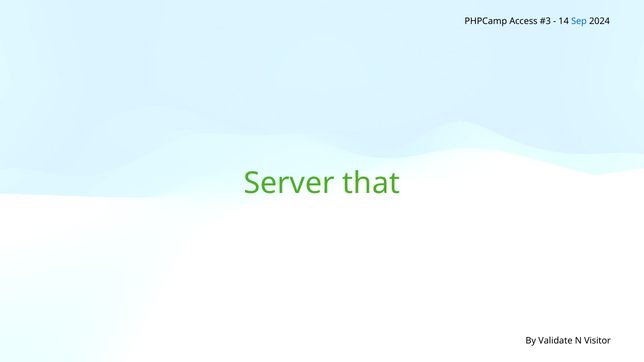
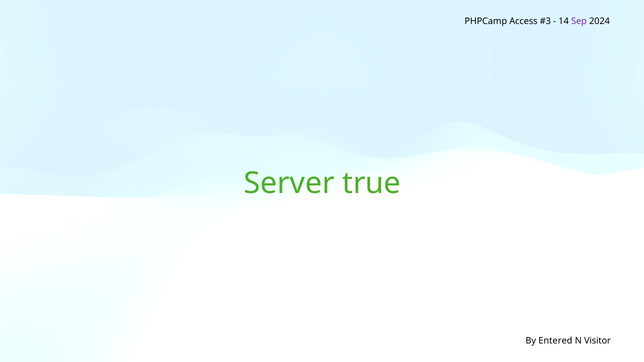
Sep colour: blue -> purple
that: that -> true
Validate: Validate -> Entered
